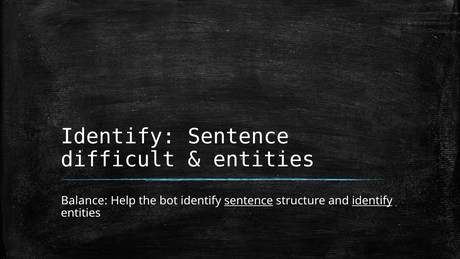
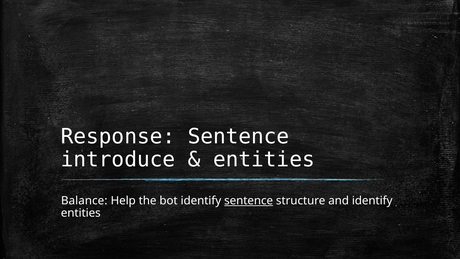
Identify at (118, 137): Identify -> Response
difficult: difficult -> introduce
identify at (372, 200) underline: present -> none
